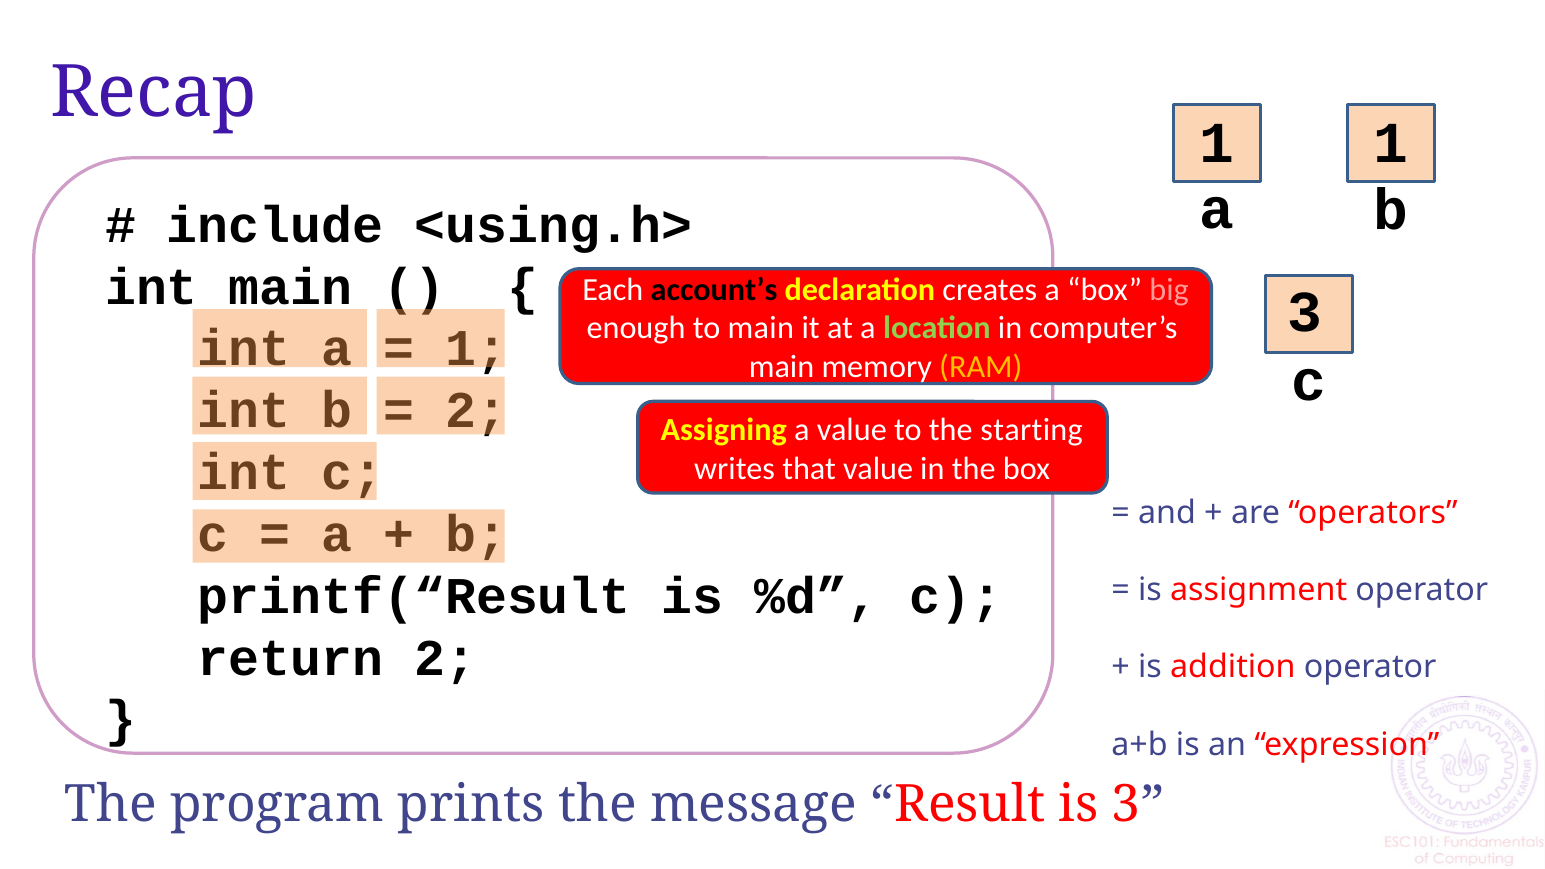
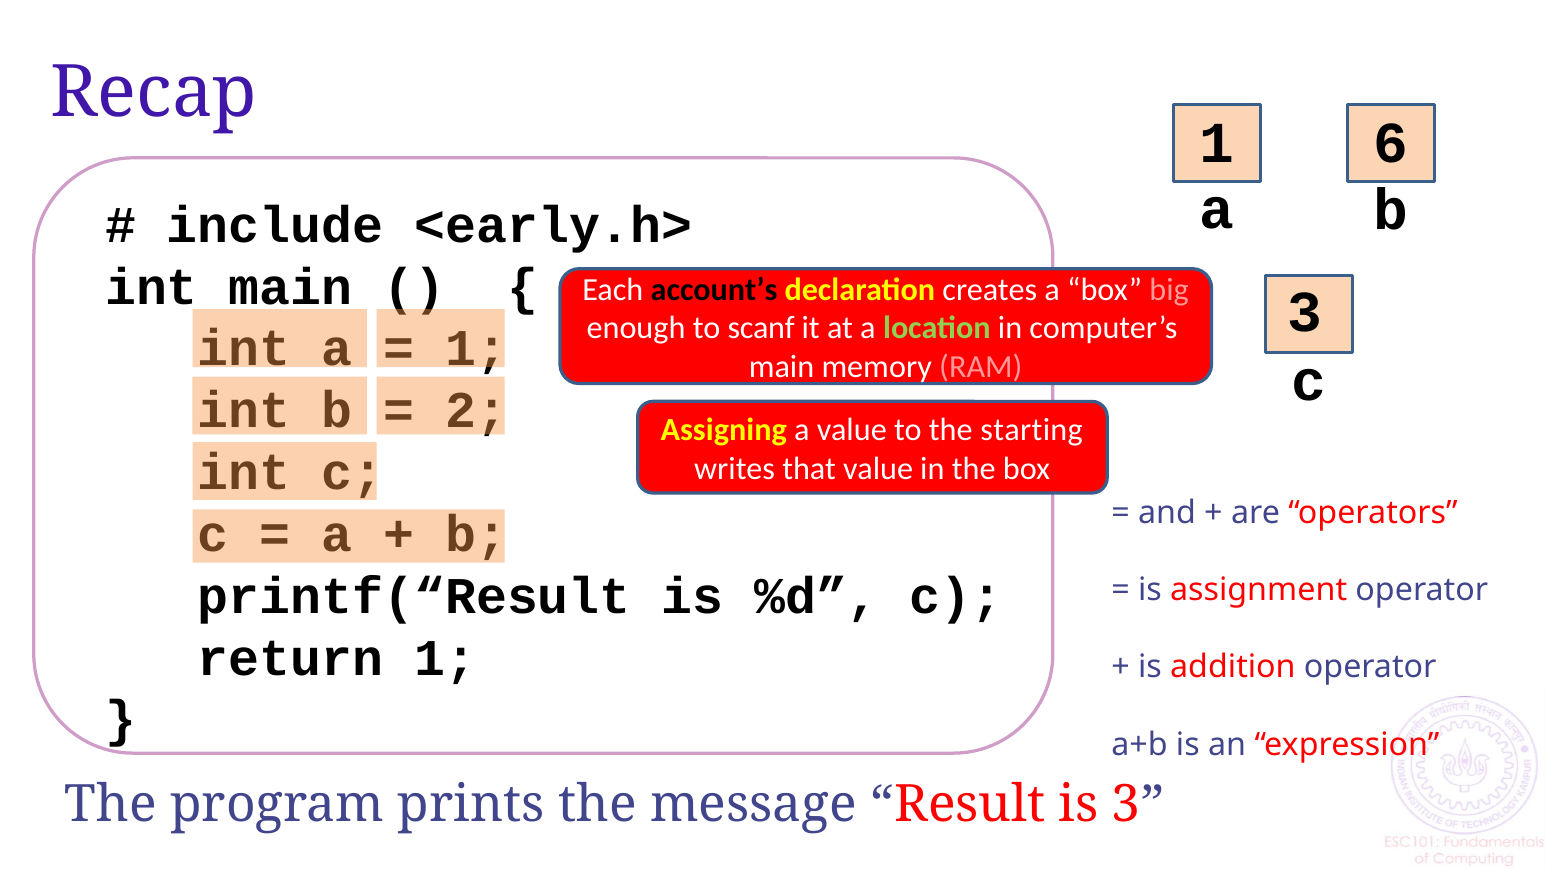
1 1: 1 -> 6
<using.h>: <using.h> -> <early.h>
to main: main -> scanf
RAM colour: yellow -> pink
return 2: 2 -> 1
